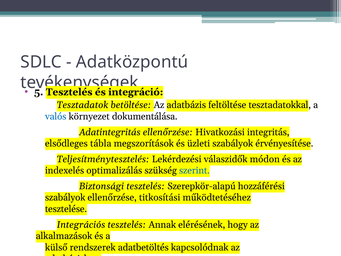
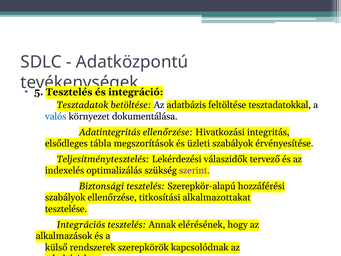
módon: módon -> tervező
szerint colour: blue -> purple
működtetéséhez: működtetéséhez -> alkalmazottakat
adatbetöltés: adatbetöltés -> szerepkörök
